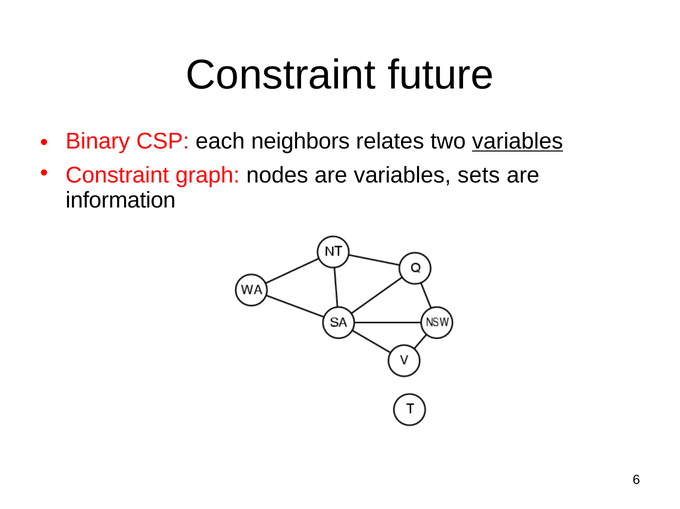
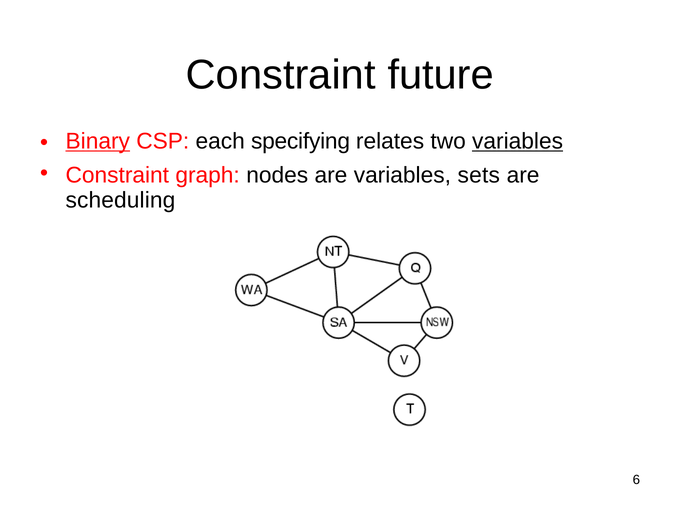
Binary underline: none -> present
neighbors: neighbors -> specifying
information: information -> scheduling
